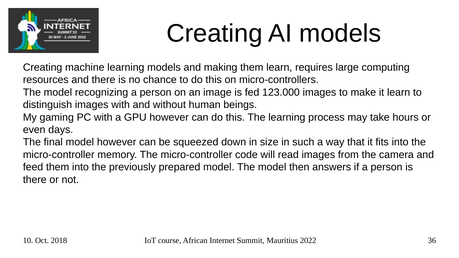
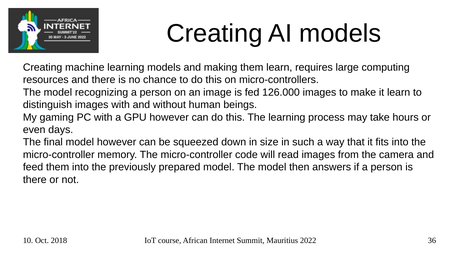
123.000: 123.000 -> 126.000
